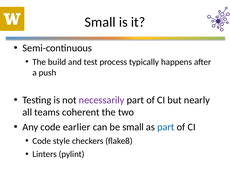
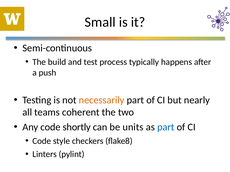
necessarily colour: purple -> orange
earlier: earlier -> shortly
be small: small -> units
